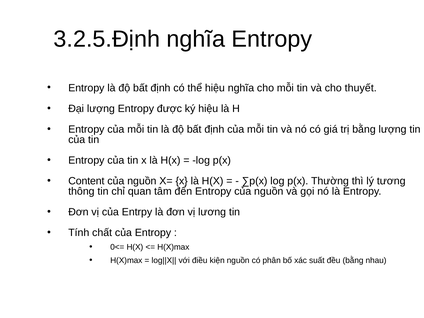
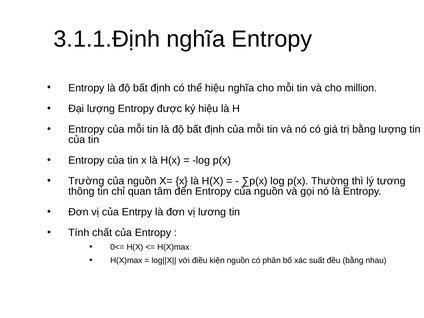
3.2.5.Định: 3.2.5.Định -> 3.1.1.Định
thuyết: thuyết -> million
Content: Content -> Trường
